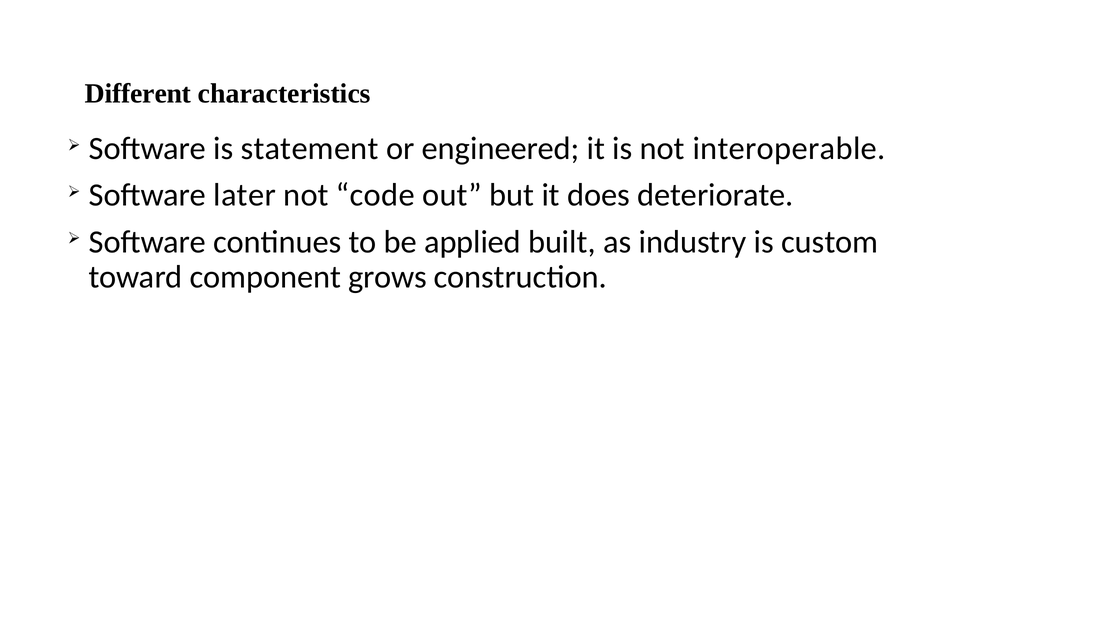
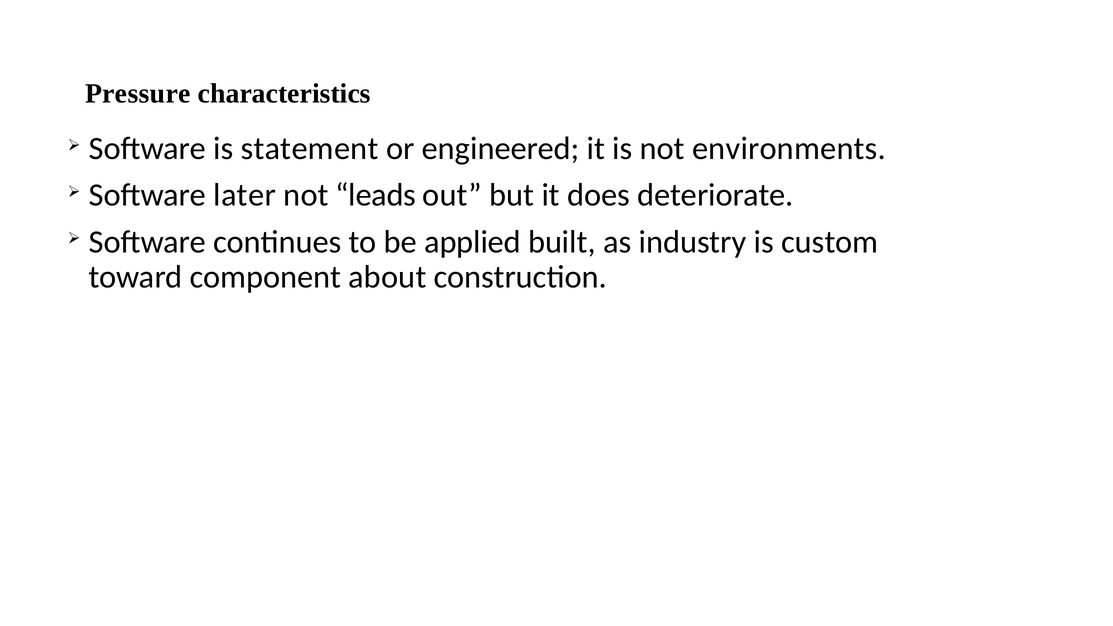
Different: Different -> Pressure
interoperable: interoperable -> environments
code: code -> leads
grows: grows -> about
